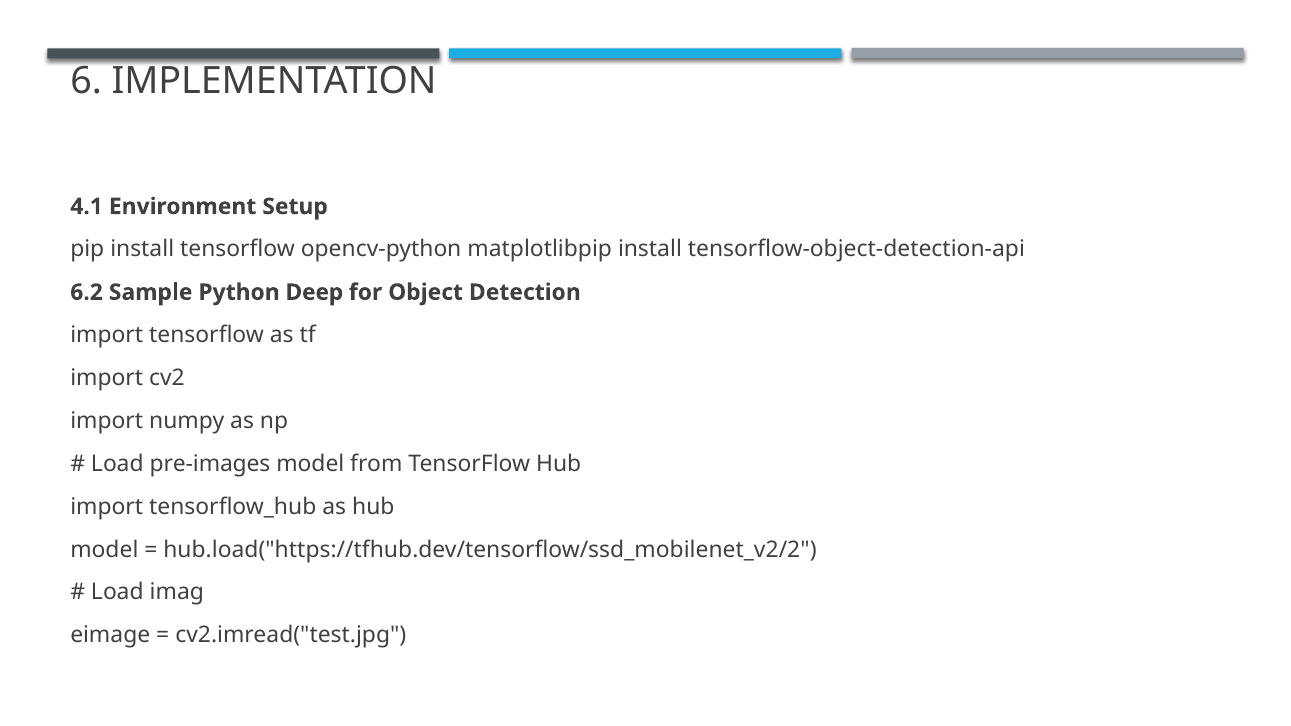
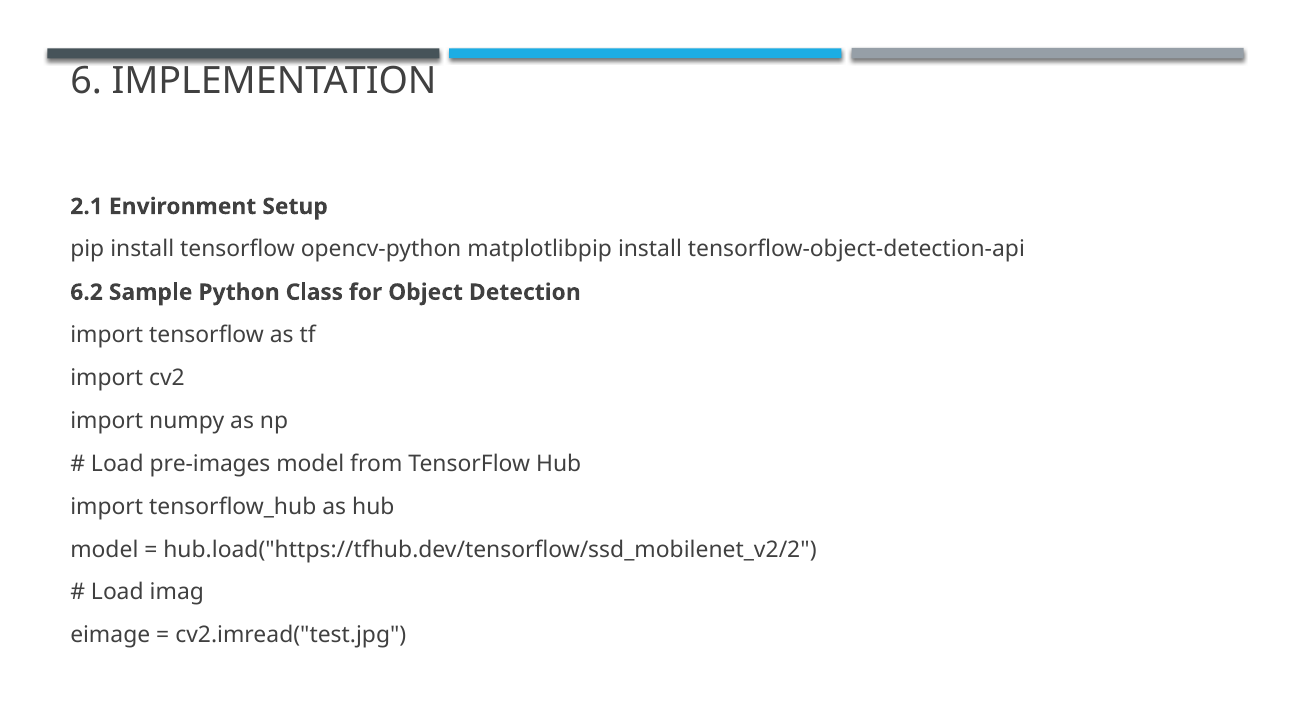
4.1: 4.1 -> 2.1
Deep: Deep -> Class
